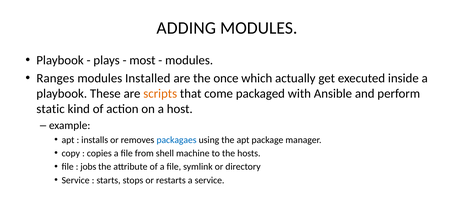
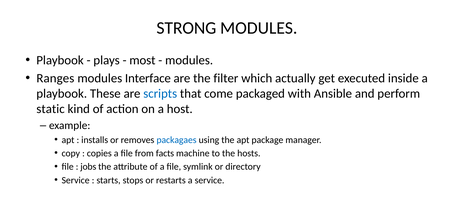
ADDING: ADDING -> STRONG
Installed: Installed -> Interface
once: once -> filter
scripts colour: orange -> blue
shell: shell -> facts
